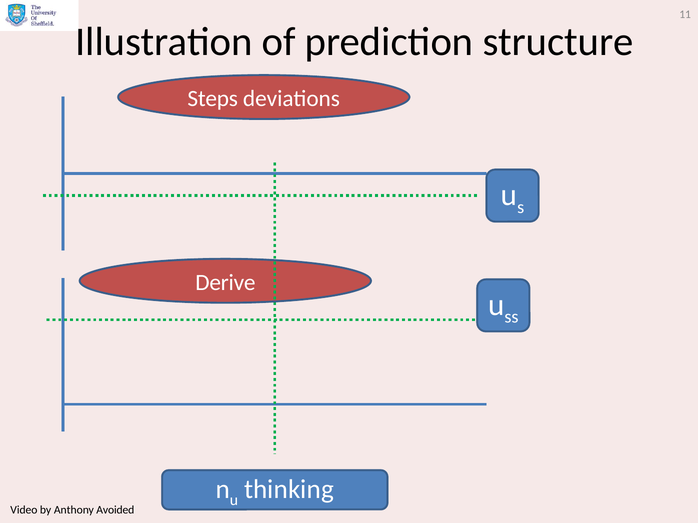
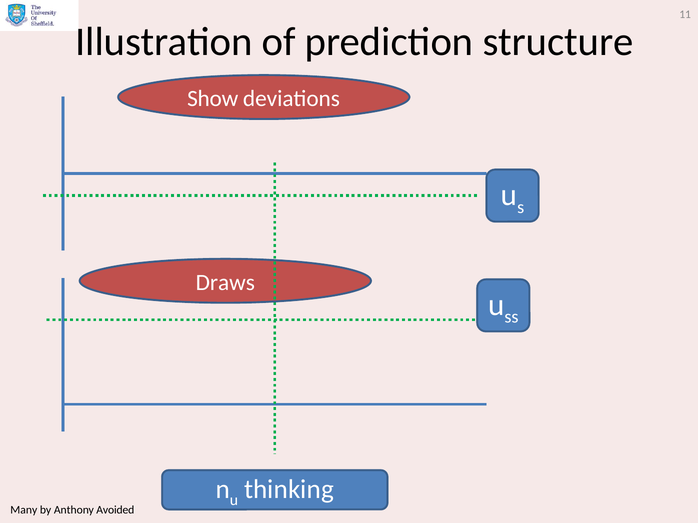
Steps: Steps -> Show
Derive: Derive -> Draws
Video: Video -> Many
